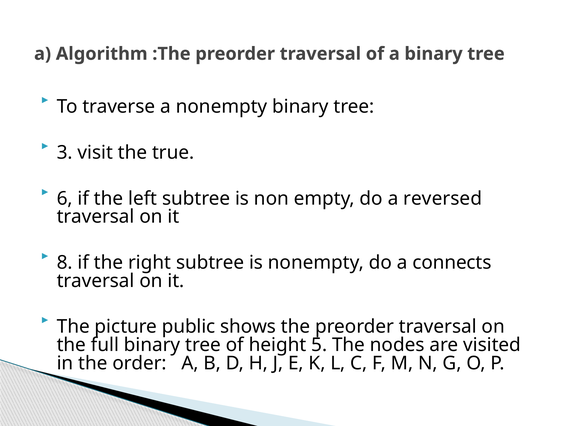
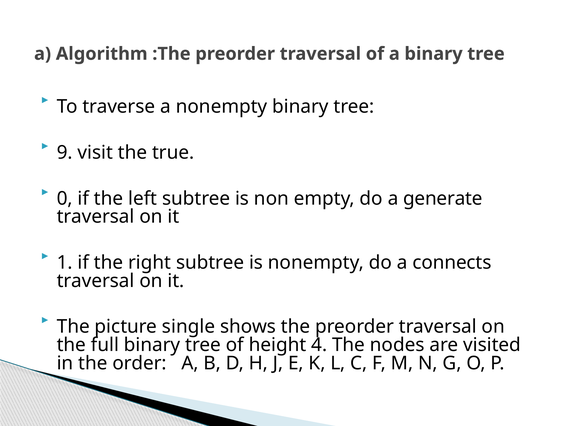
3: 3 -> 9
6: 6 -> 0
reversed: reversed -> generate
8: 8 -> 1
public: public -> single
5: 5 -> 4
